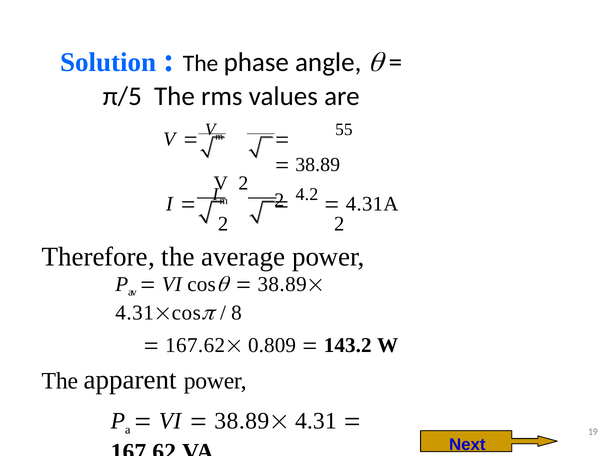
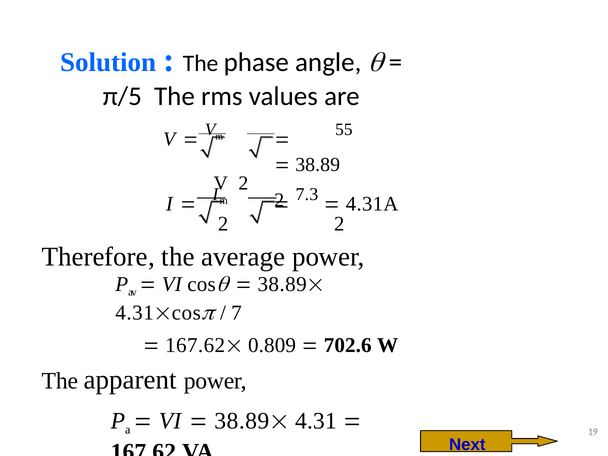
4.2: 4.2 -> 7.3
8: 8 -> 7
143.2: 143.2 -> 702.6
